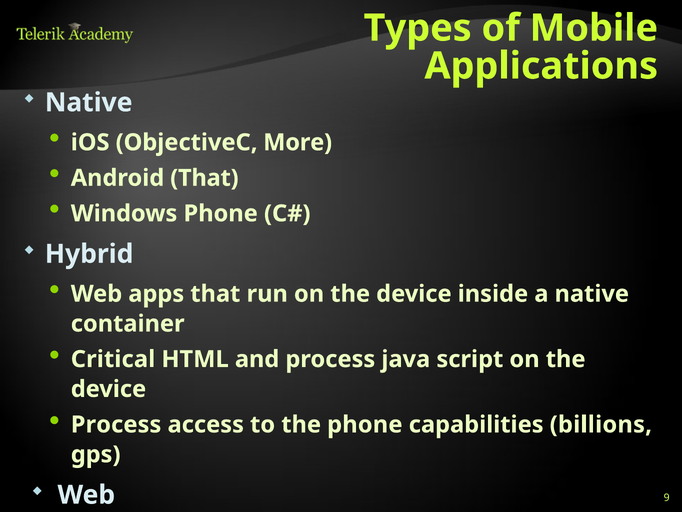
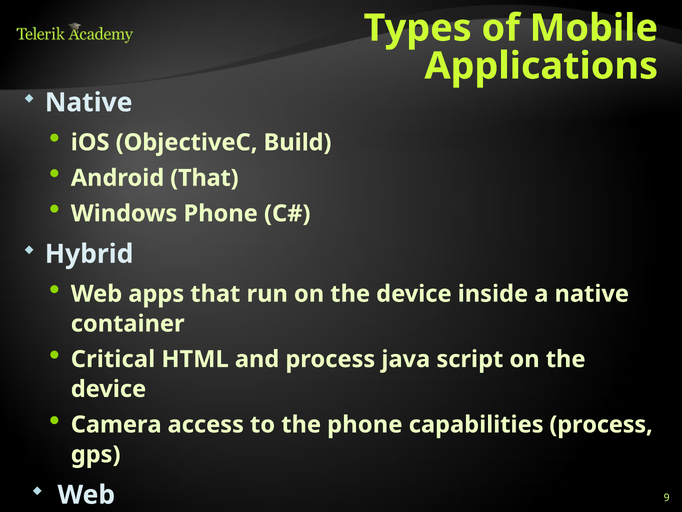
More: More -> Build
Process at (116, 424): Process -> Camera
capabilities billions: billions -> process
